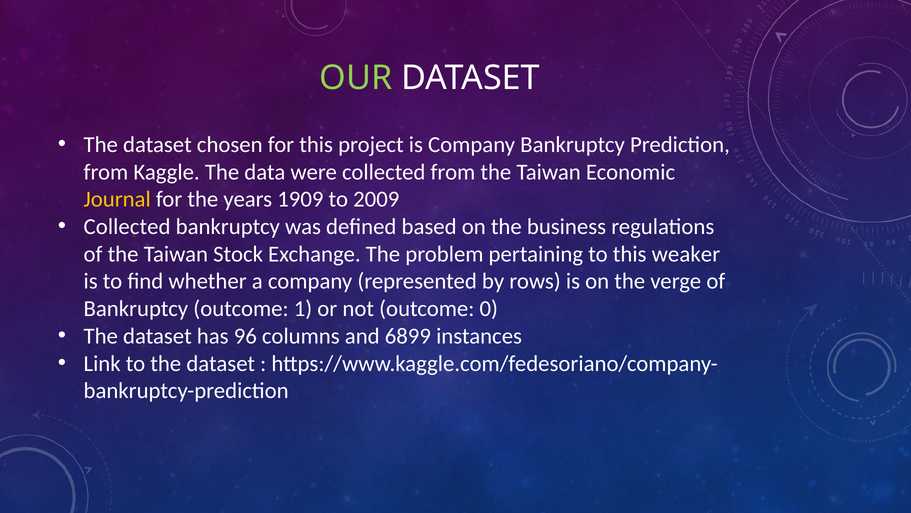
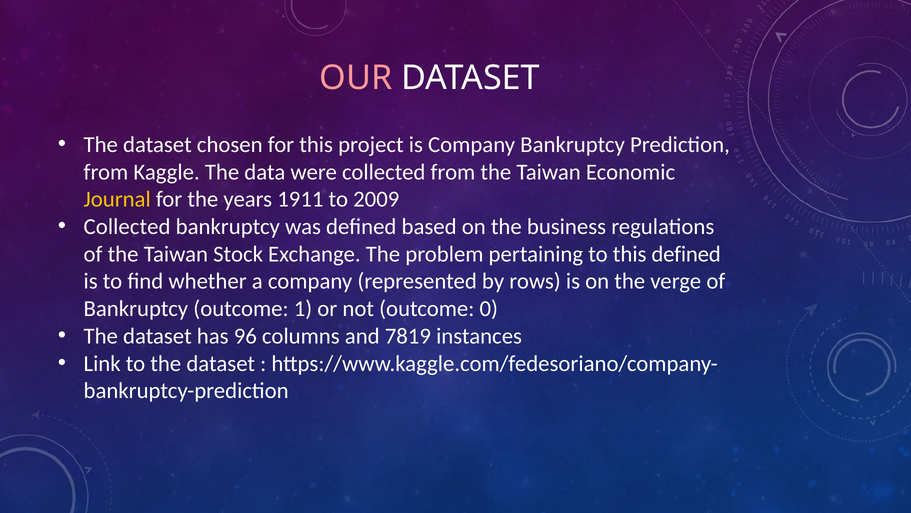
OUR colour: light green -> pink
1909: 1909 -> 1911
this weaker: weaker -> defined
6899: 6899 -> 7819
